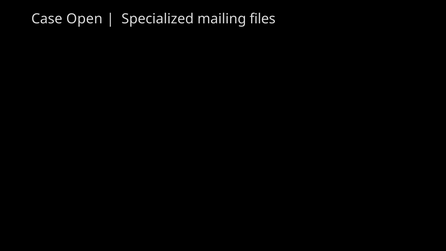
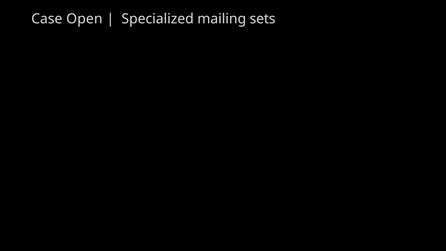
files: files -> sets
